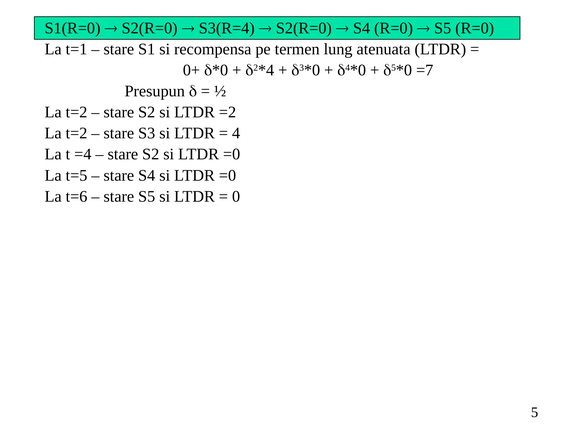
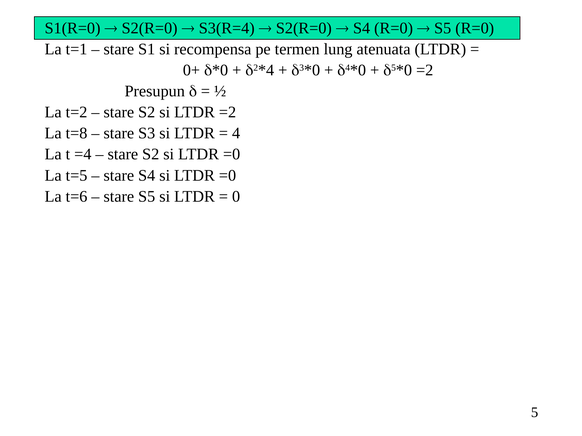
=7 at (425, 70): =7 -> =2
t=2 at (77, 133): t=2 -> t=8
